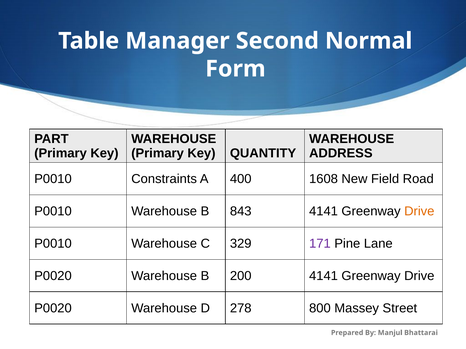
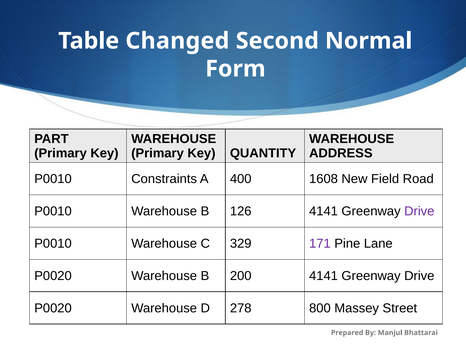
Manager: Manager -> Changed
843: 843 -> 126
Drive at (419, 211) colour: orange -> purple
